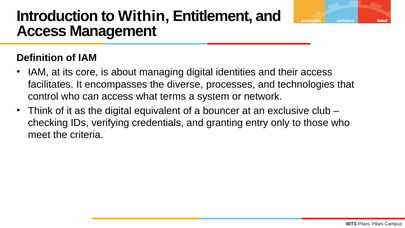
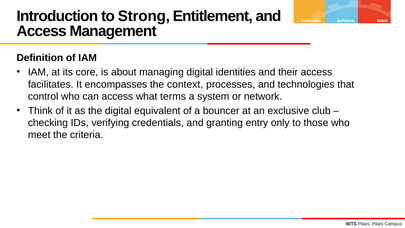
Within: Within -> Strong
diverse: diverse -> context
